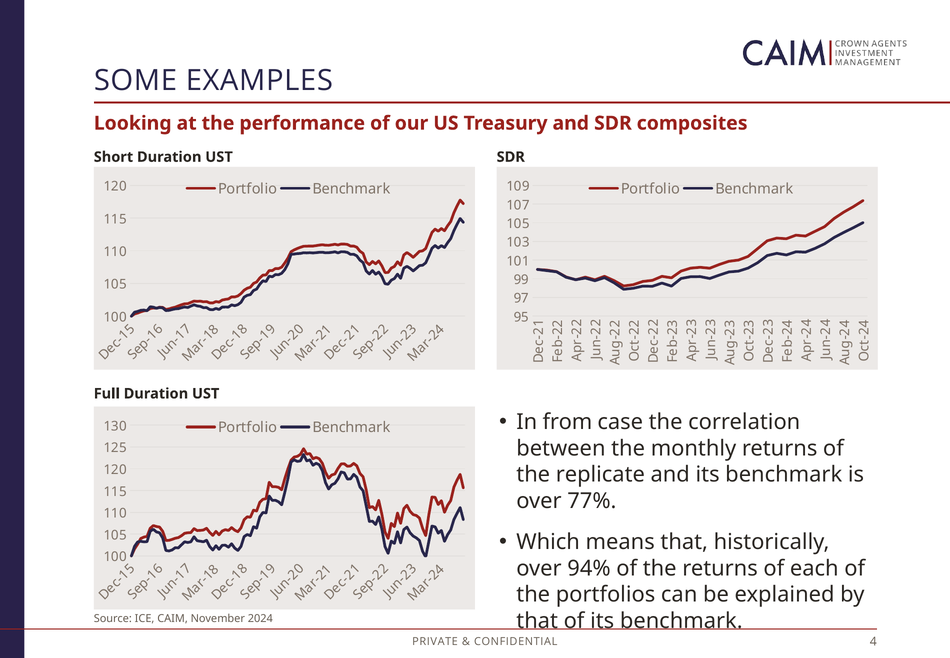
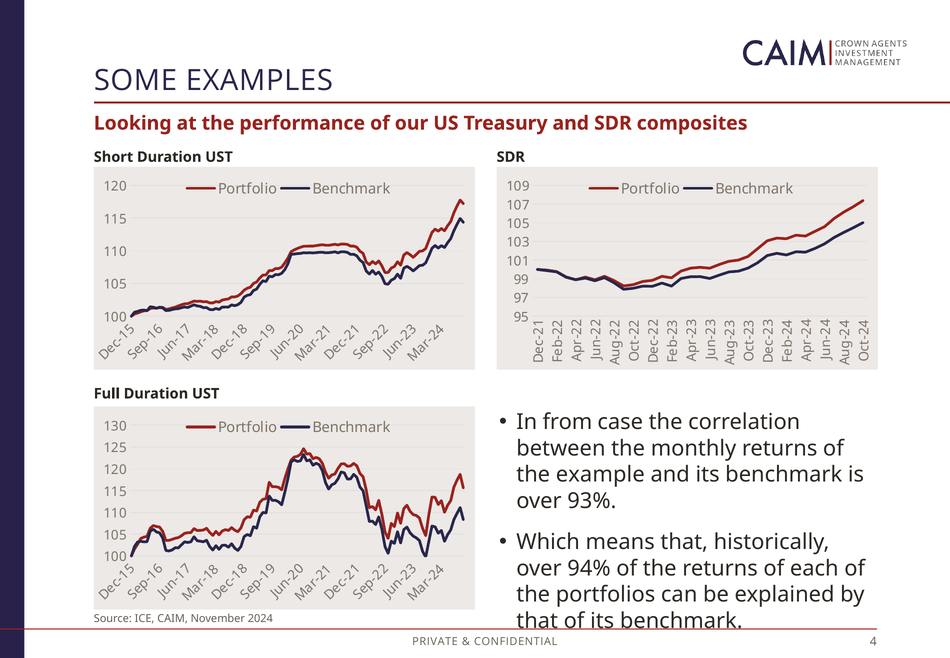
replicate: replicate -> example
77%: 77% -> 93%
